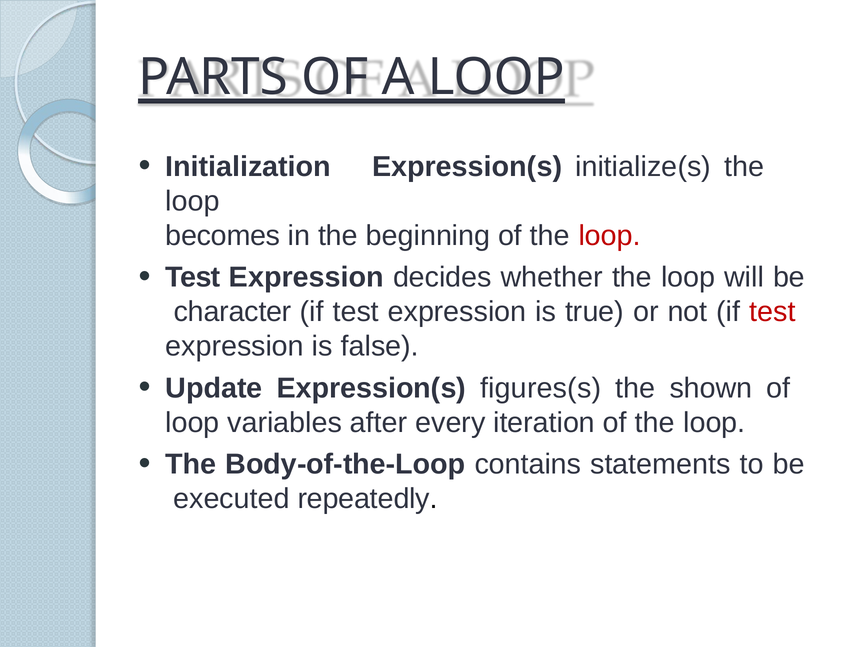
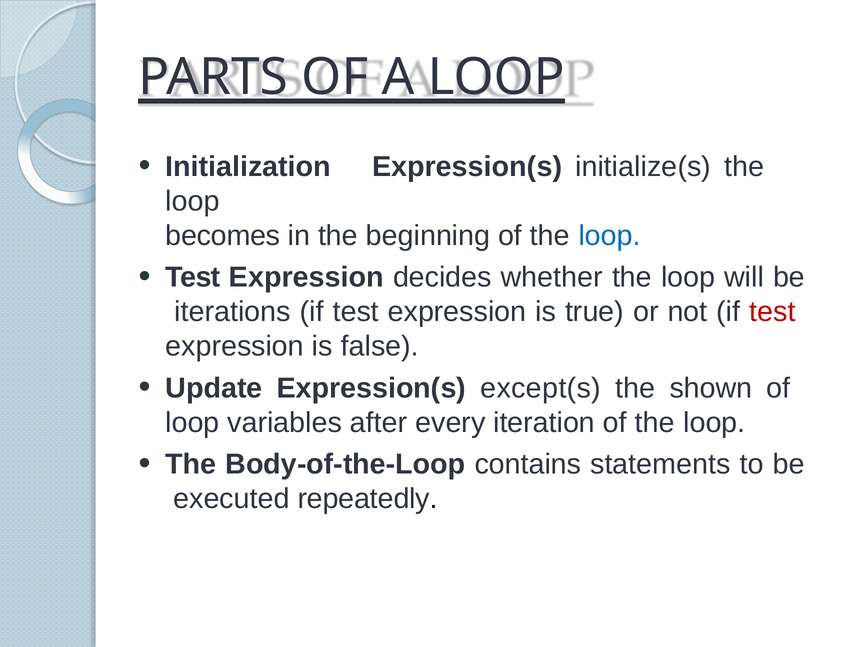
loop at (610, 236) colour: red -> blue
character: character -> iterations
figures(s: figures(s -> except(s
